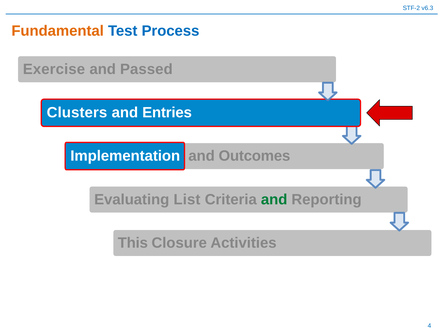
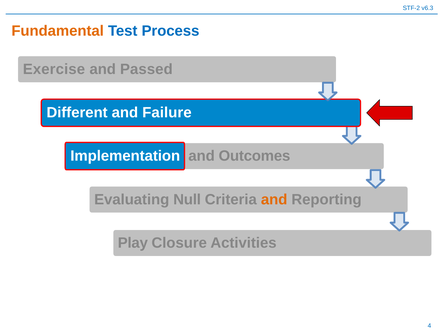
Clusters: Clusters -> Different
Entries: Entries -> Failure
List: List -> Null
and at (274, 199) colour: green -> orange
This: This -> Play
